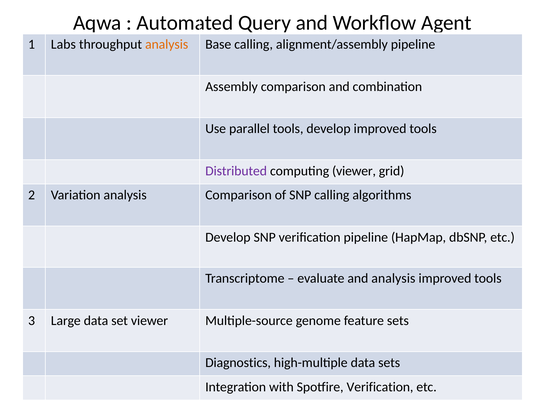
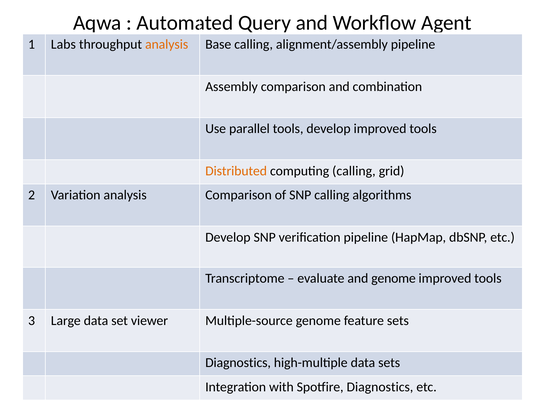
Distributed colour: purple -> orange
computing viewer: viewer -> calling
and analysis: analysis -> genome
Spotfire Verification: Verification -> Diagnostics
